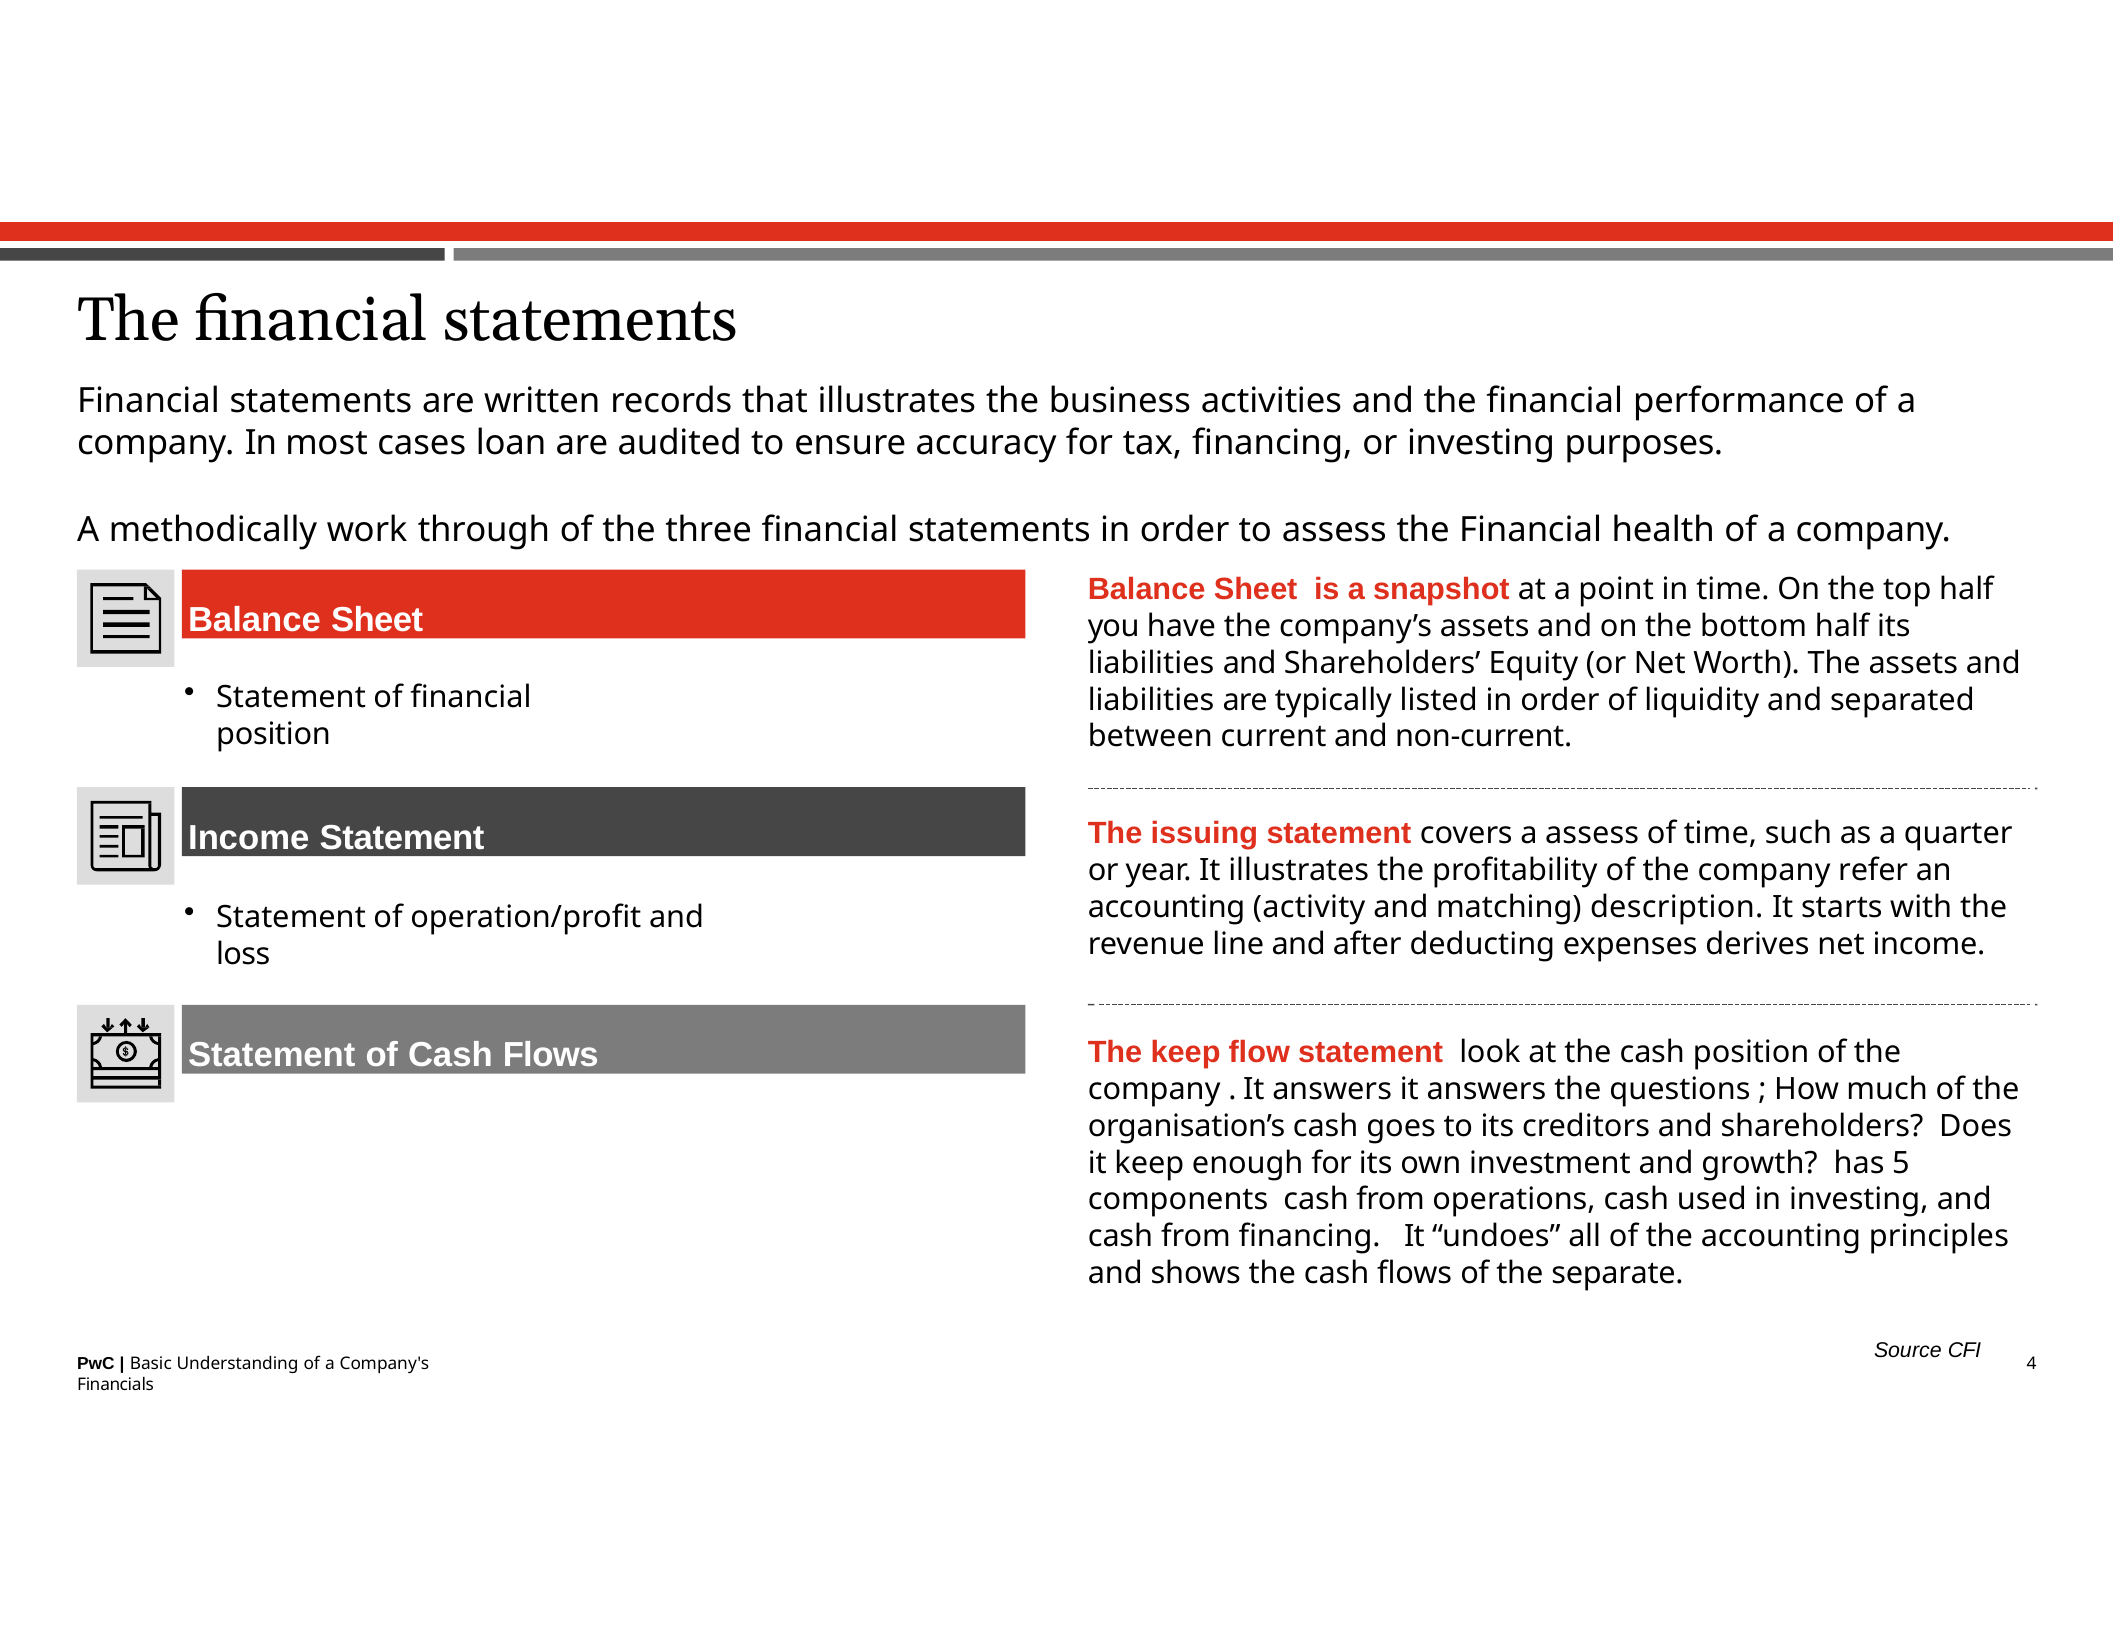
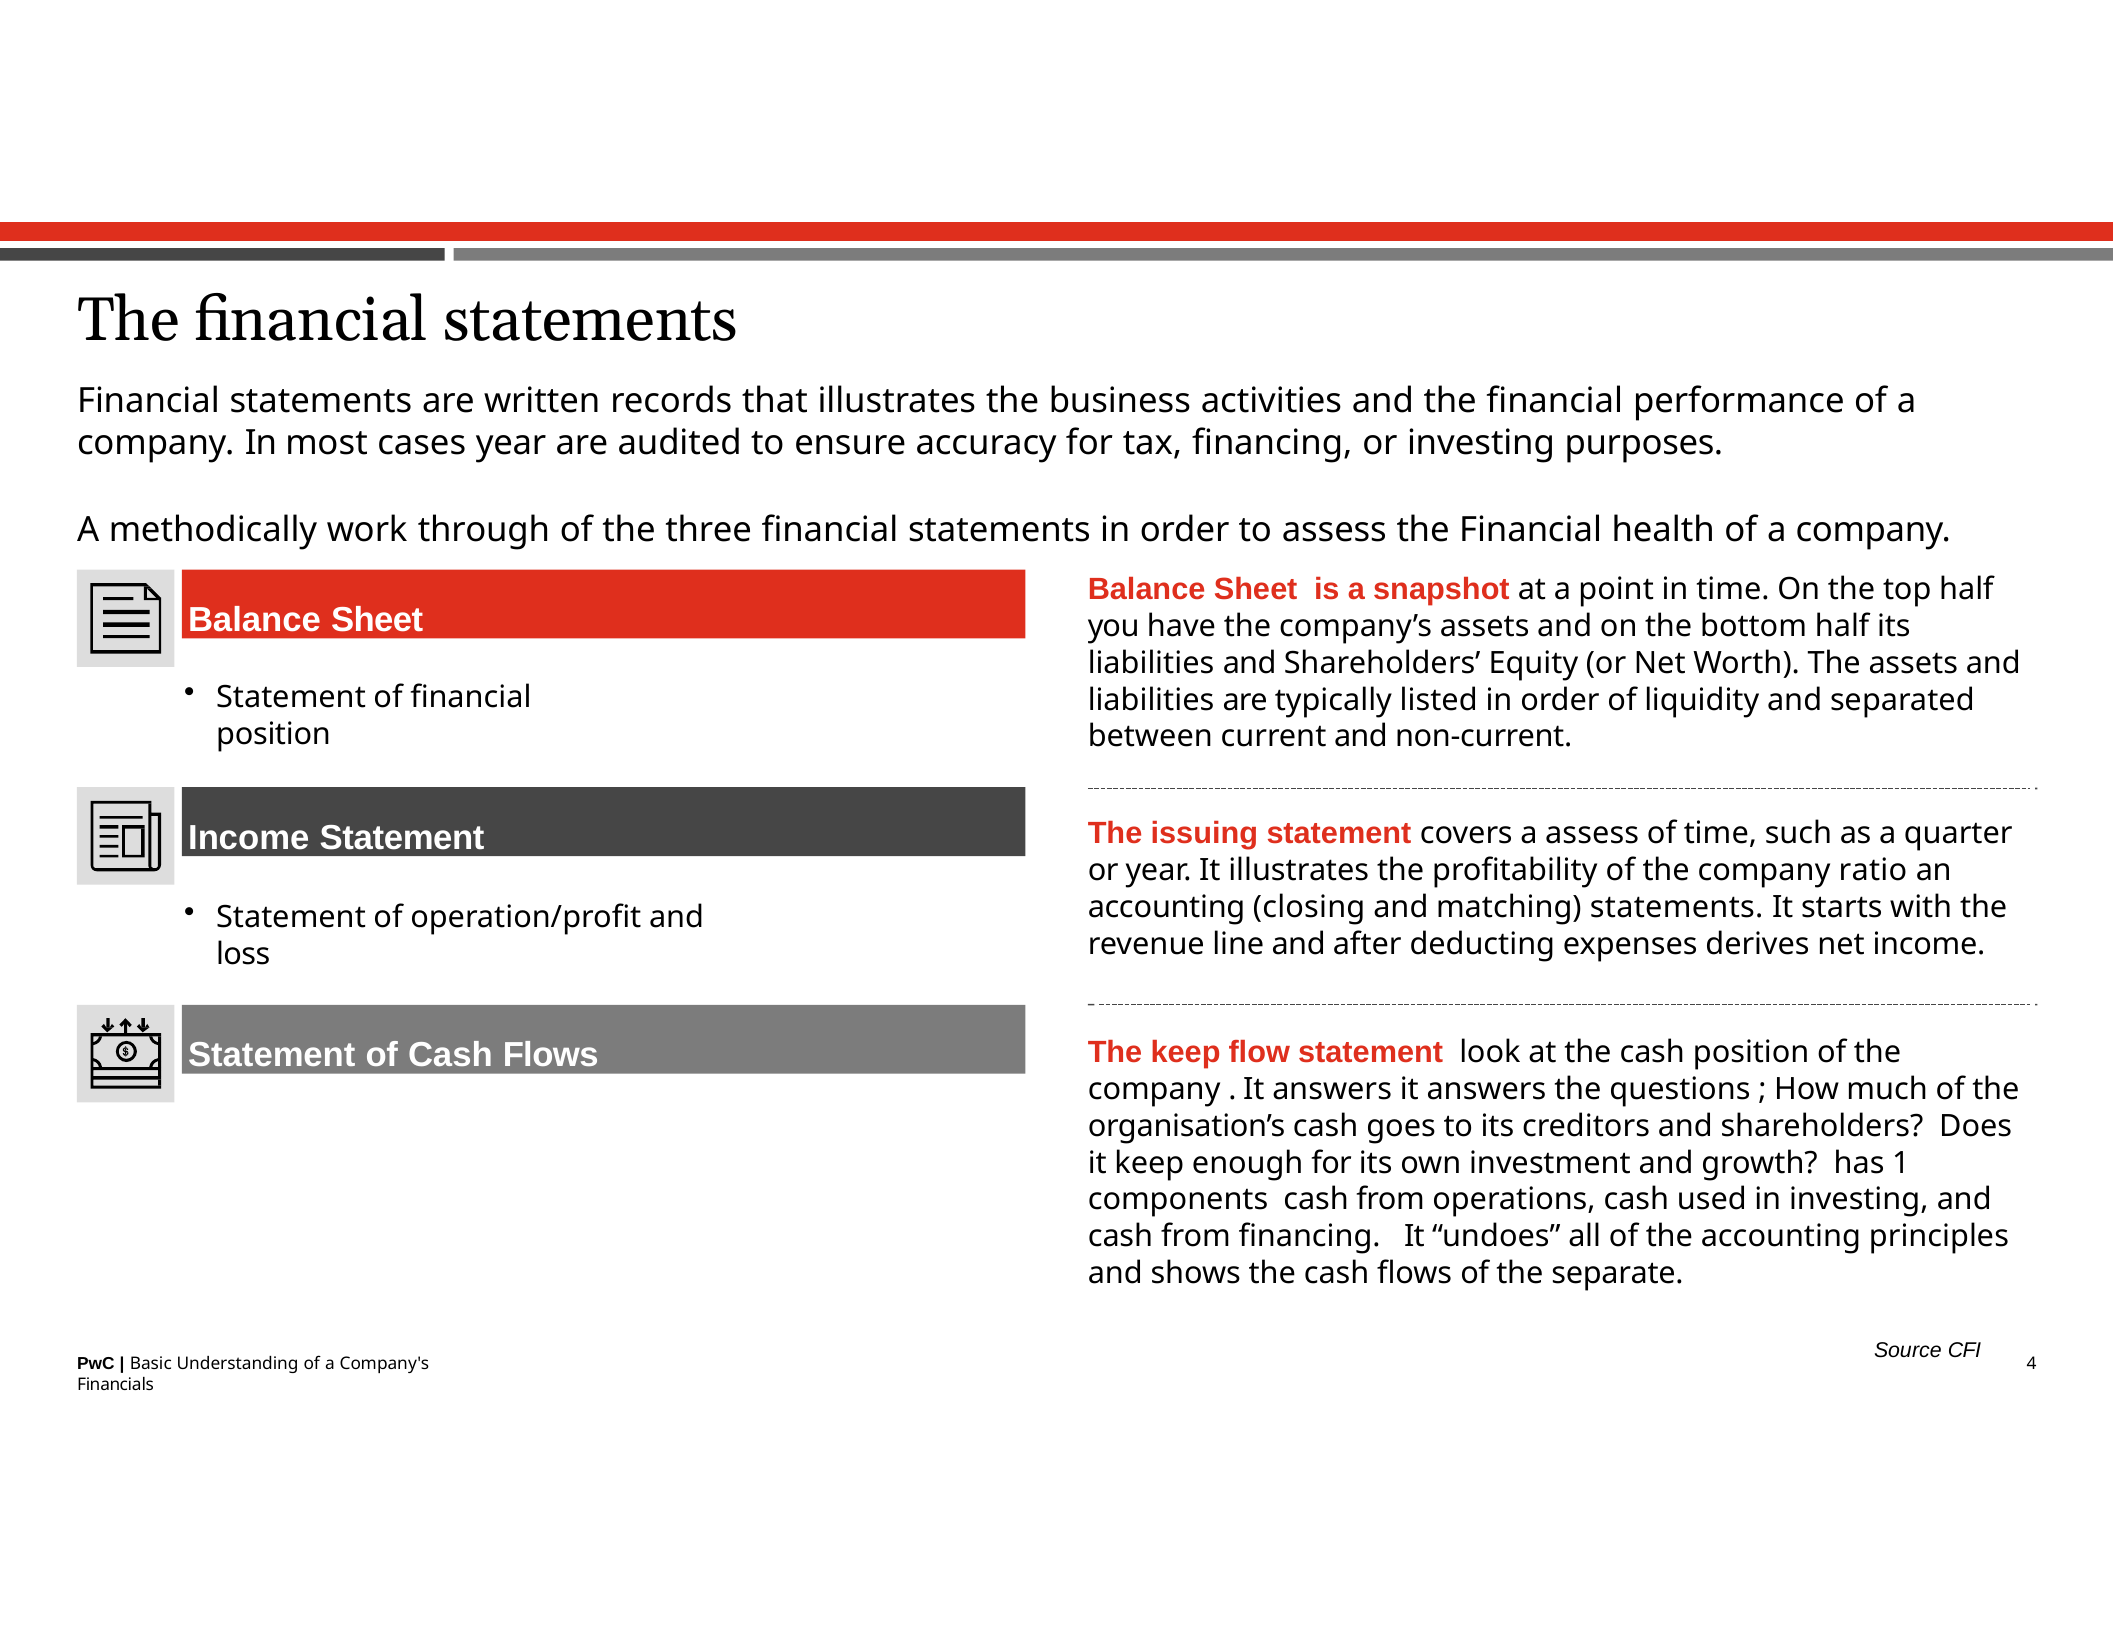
cases loan: loan -> year
refer: refer -> ratio
activity: activity -> closing
matching description: description -> statements
5: 5 -> 1
